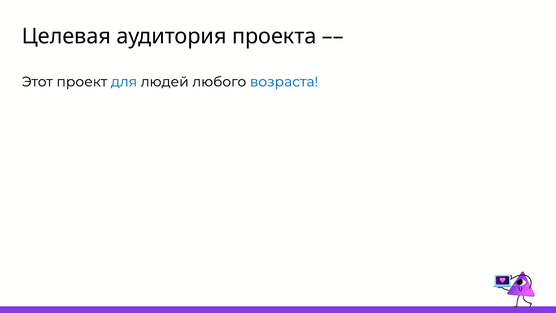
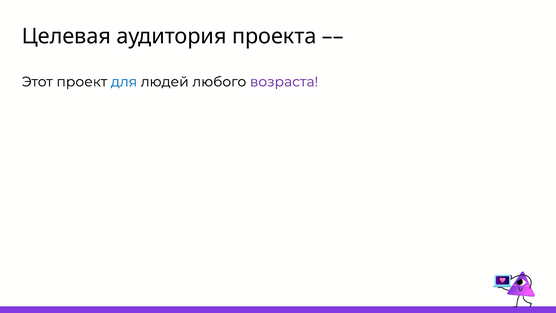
возраста colour: blue -> purple
